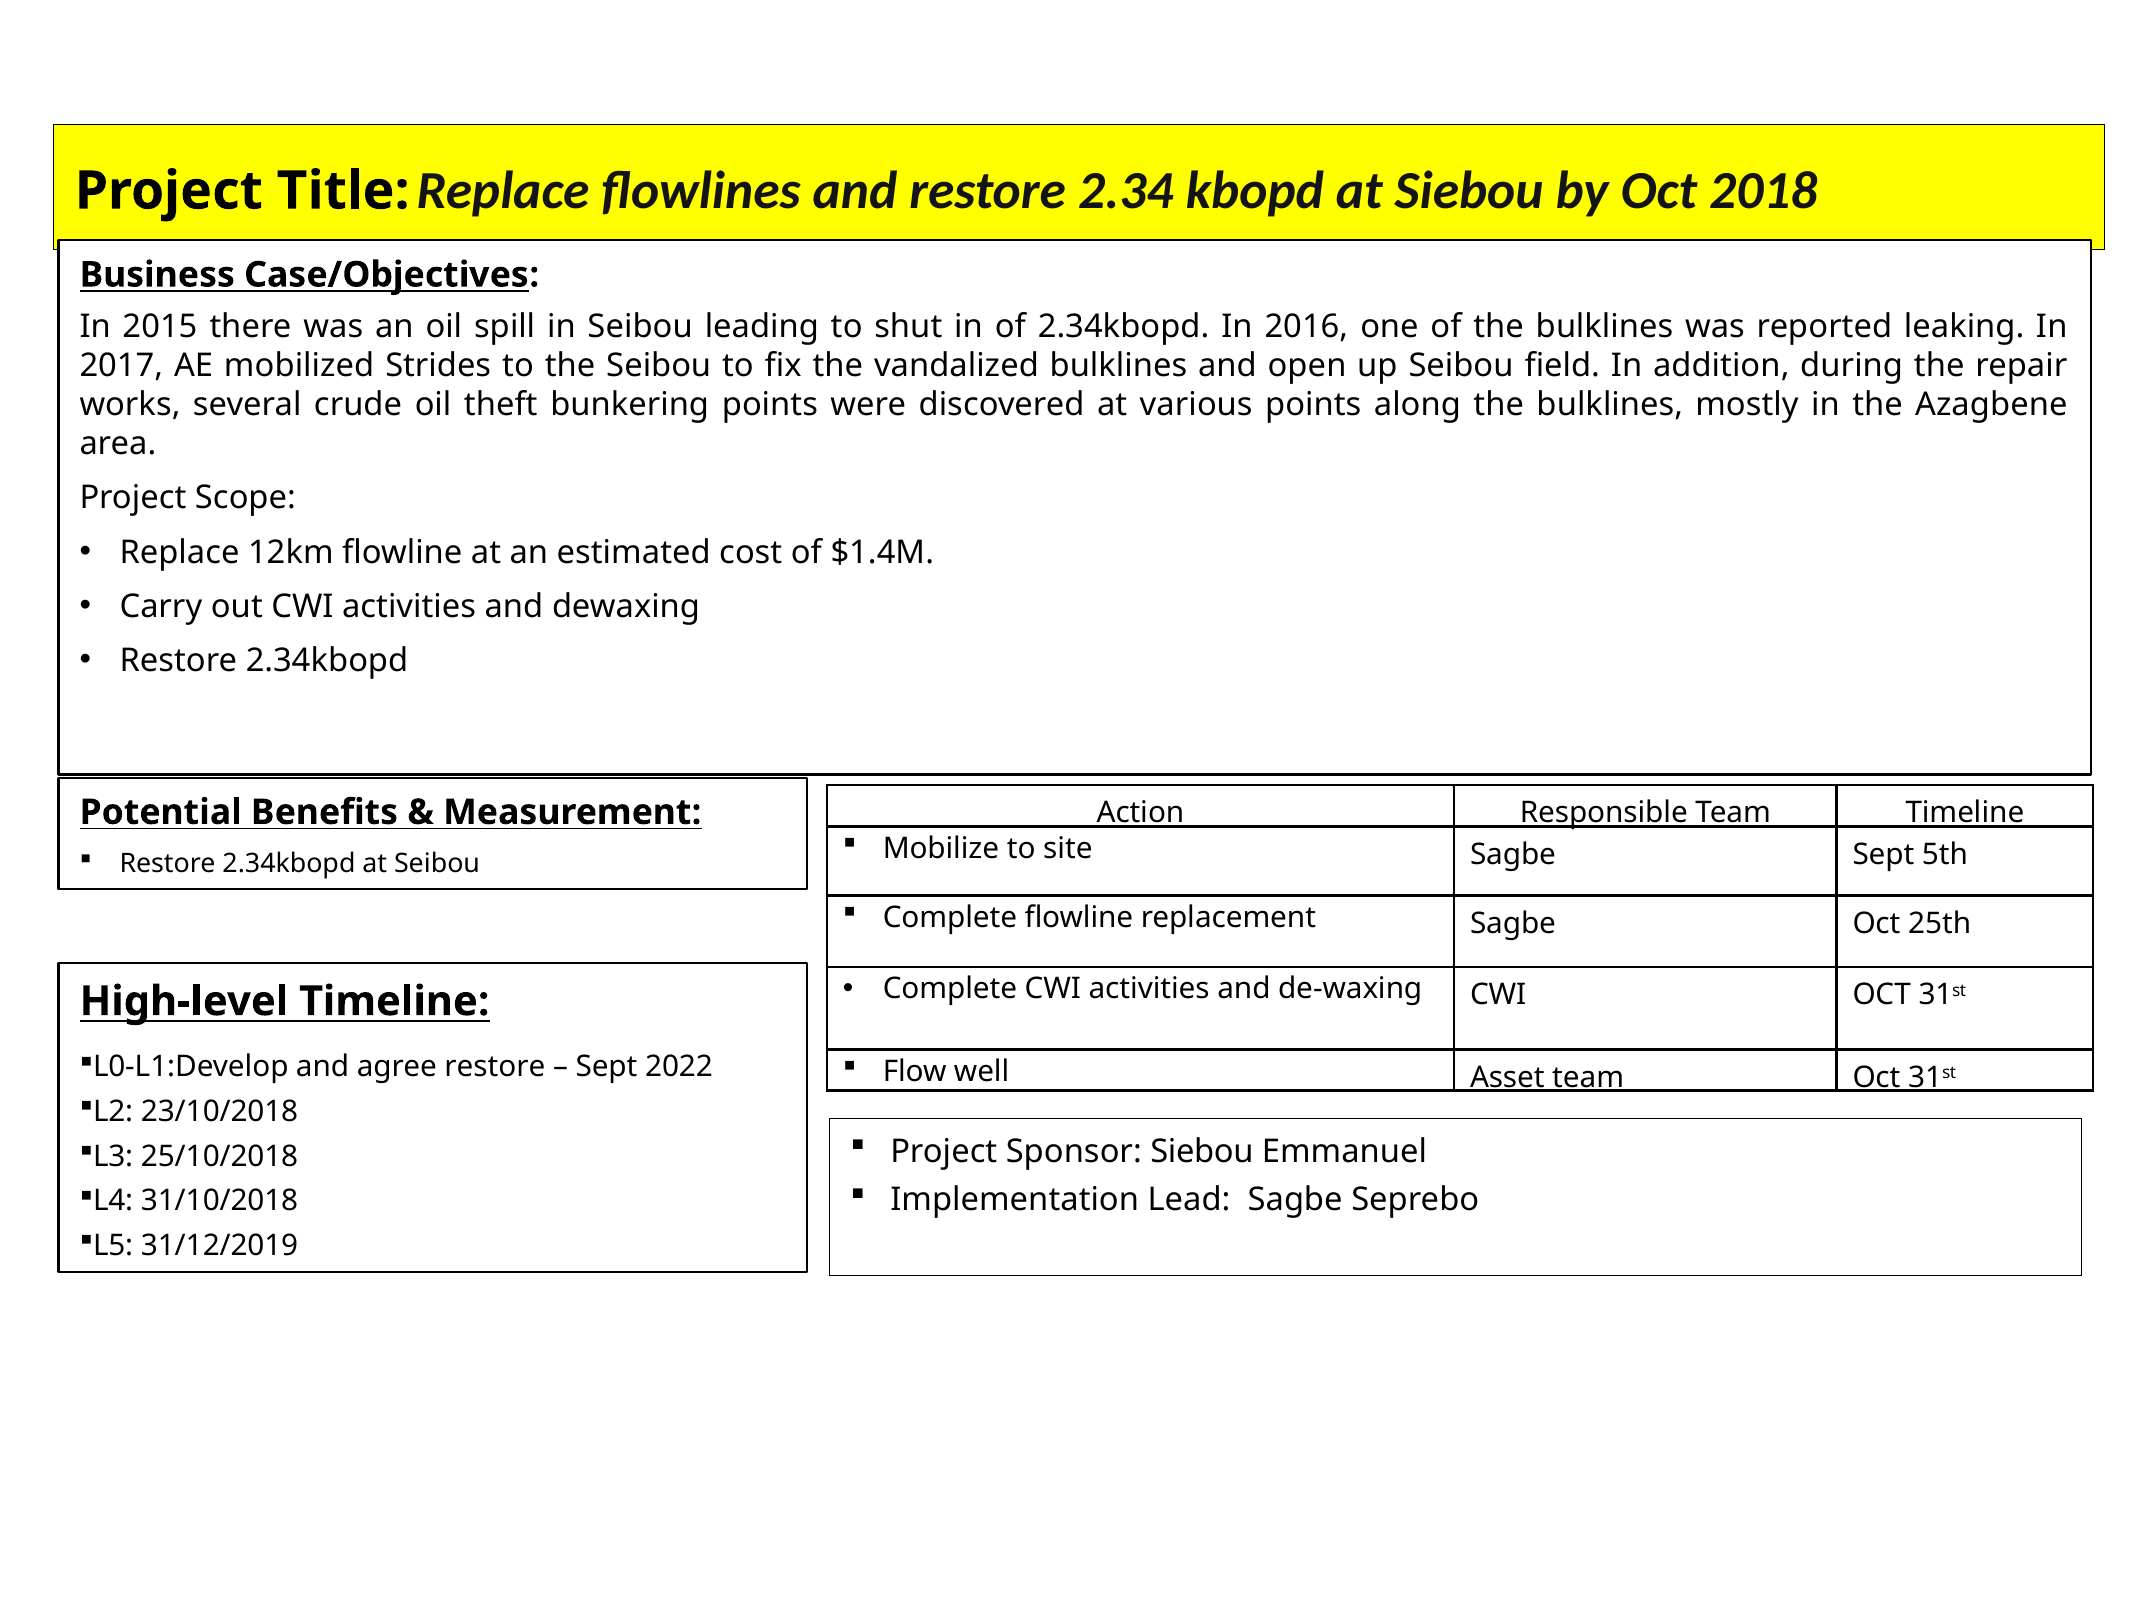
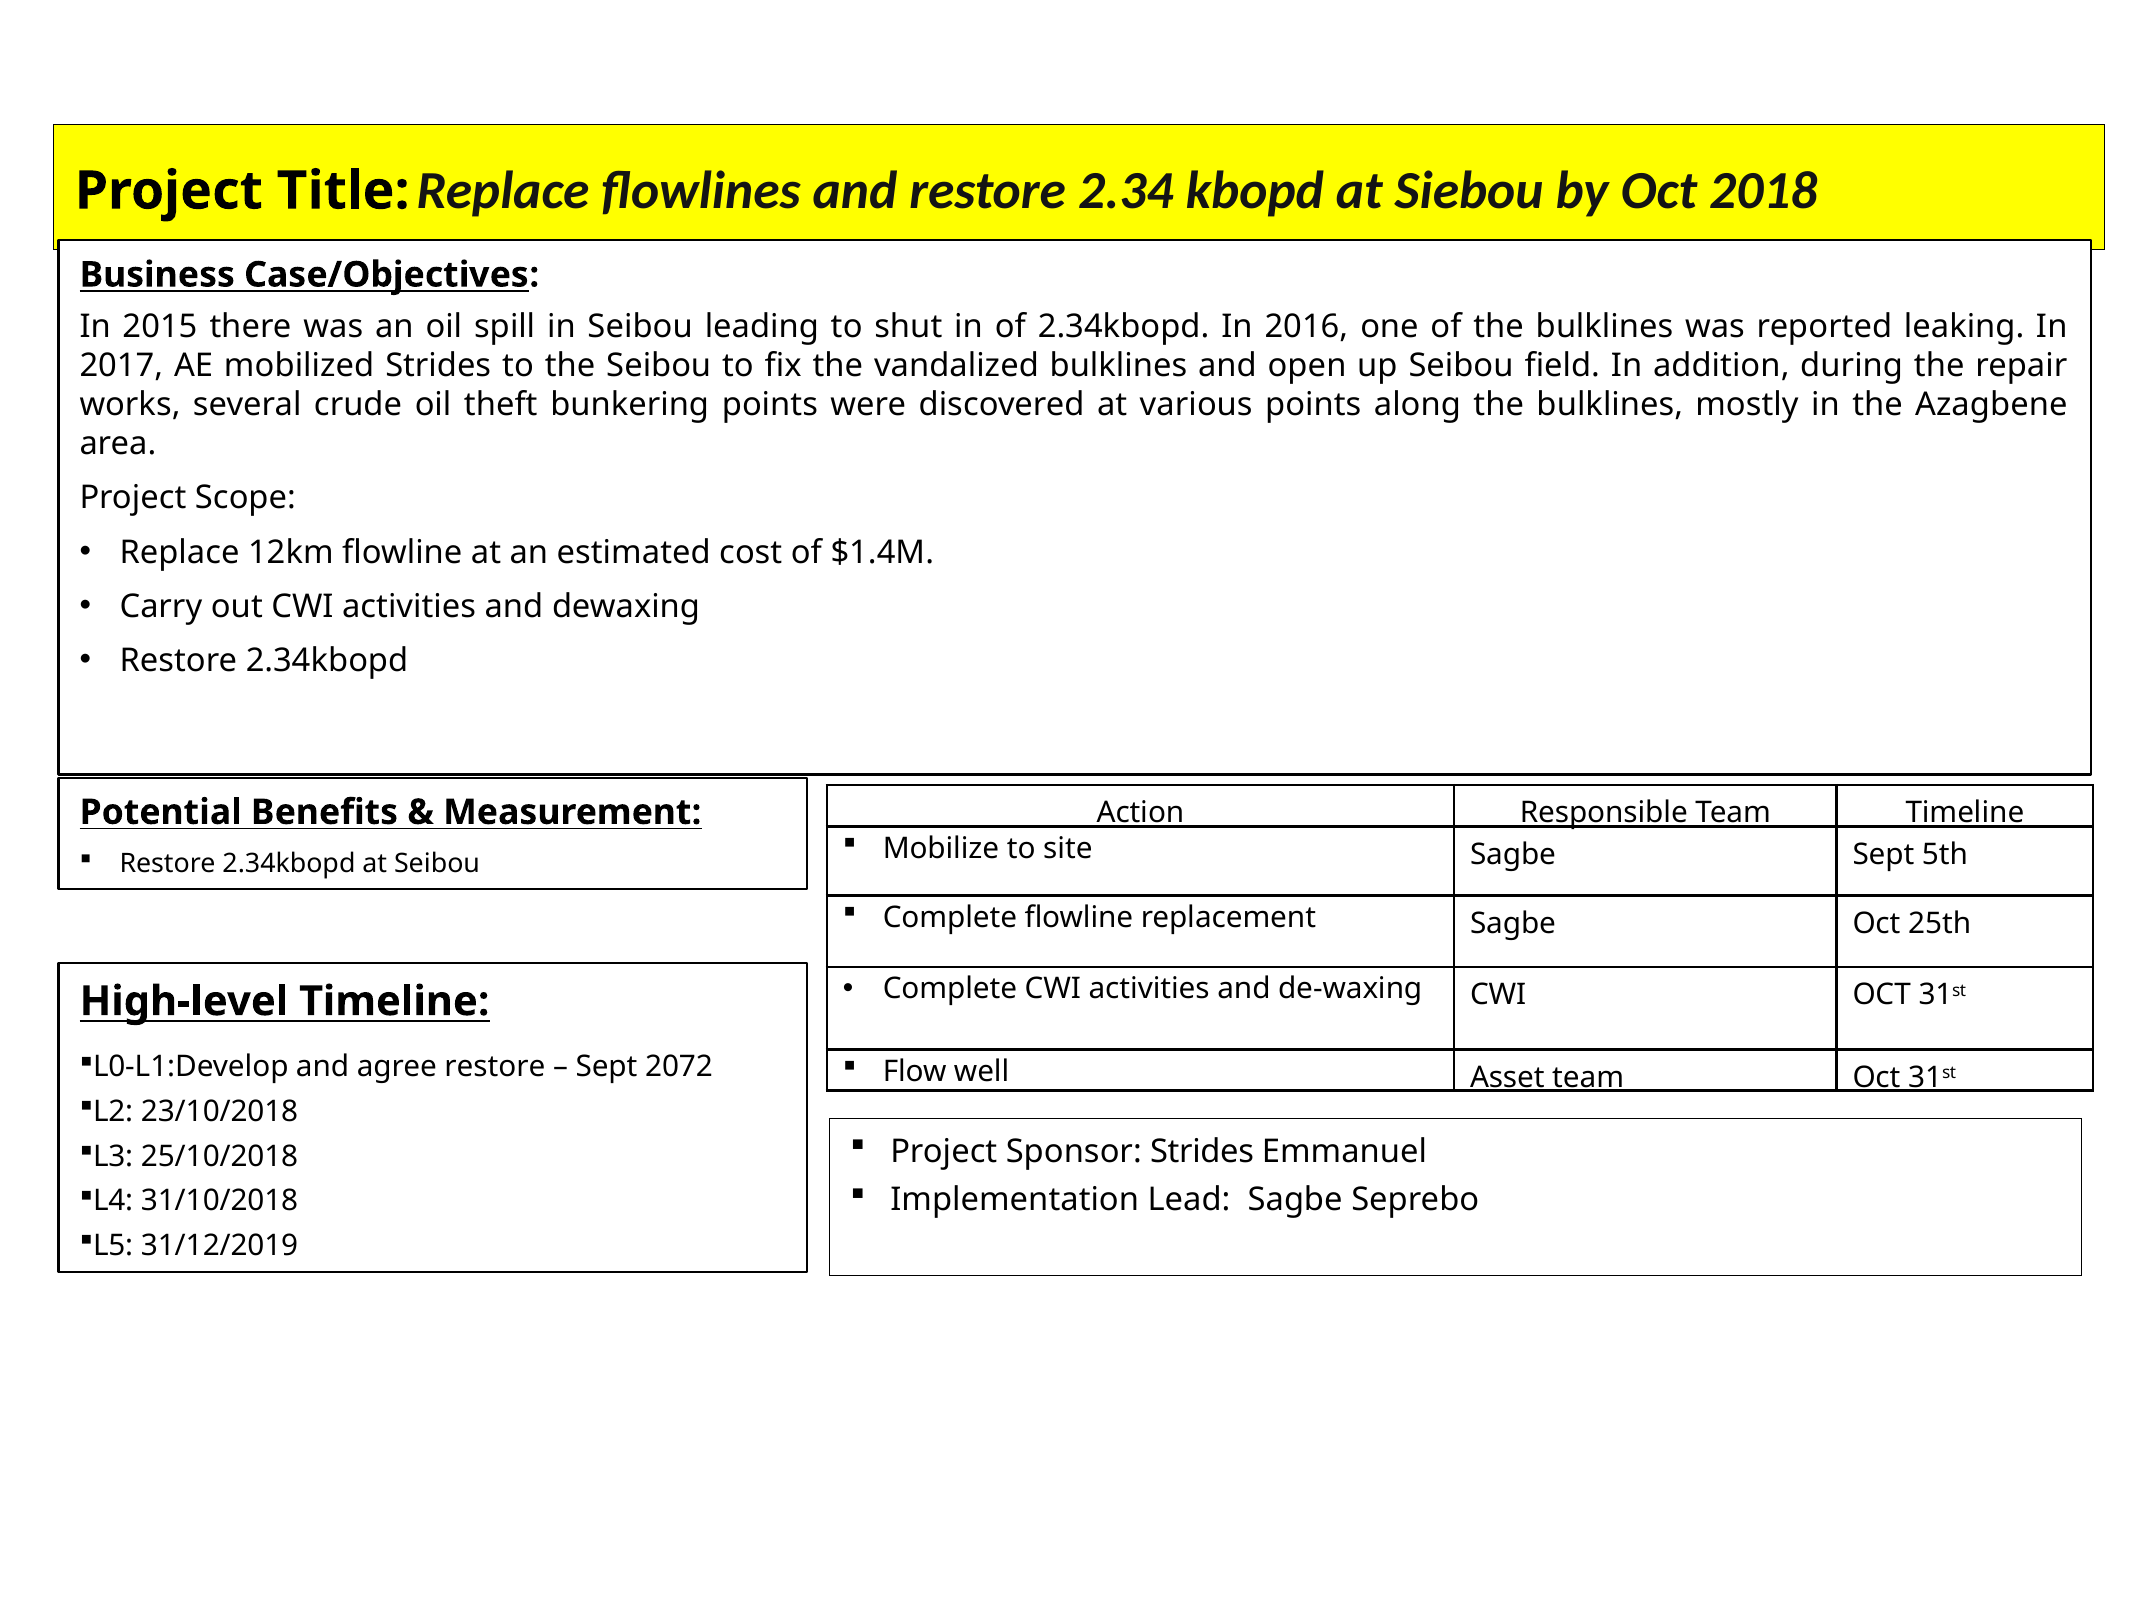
2022: 2022 -> 2072
Sponsor Siebou: Siebou -> Strides
